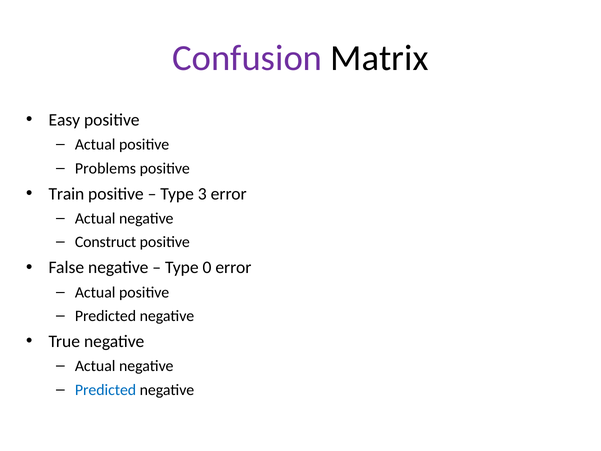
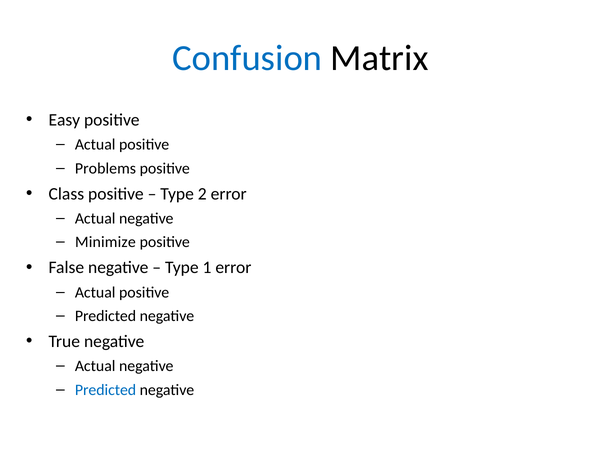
Confusion colour: purple -> blue
Train: Train -> Class
3: 3 -> 2
Construct: Construct -> Minimize
0: 0 -> 1
